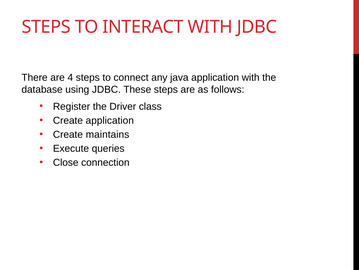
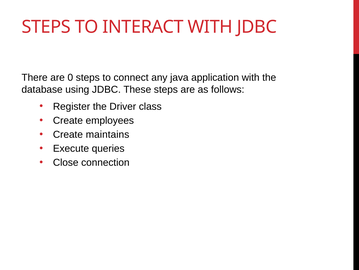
4: 4 -> 0
Create application: application -> employees
